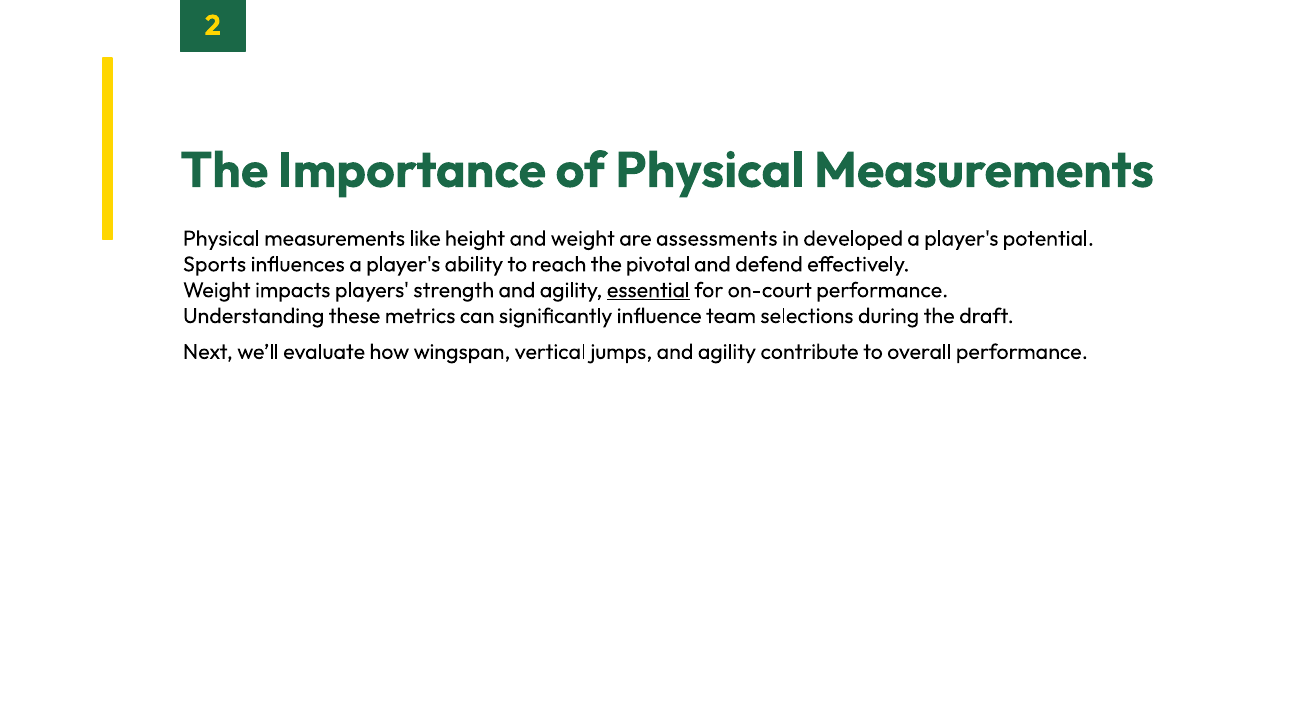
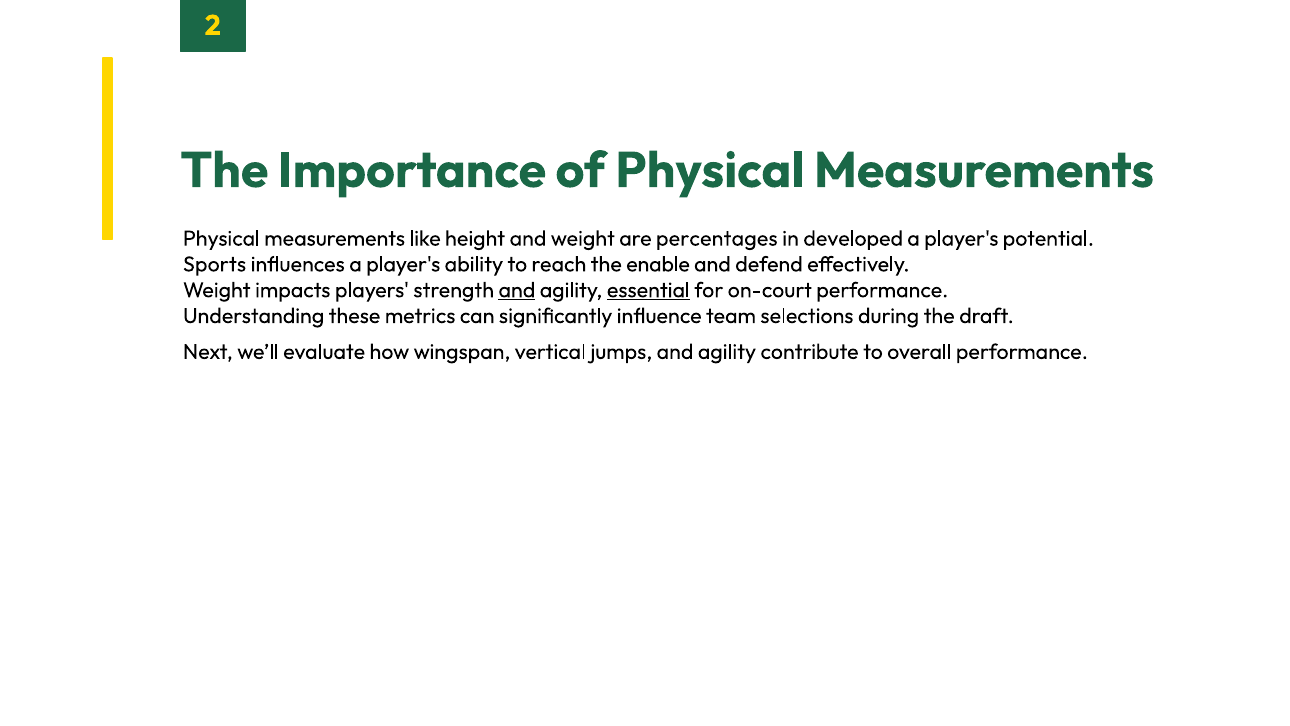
assessments: assessments -> percentages
pivotal: pivotal -> enable
and at (517, 290) underline: none -> present
